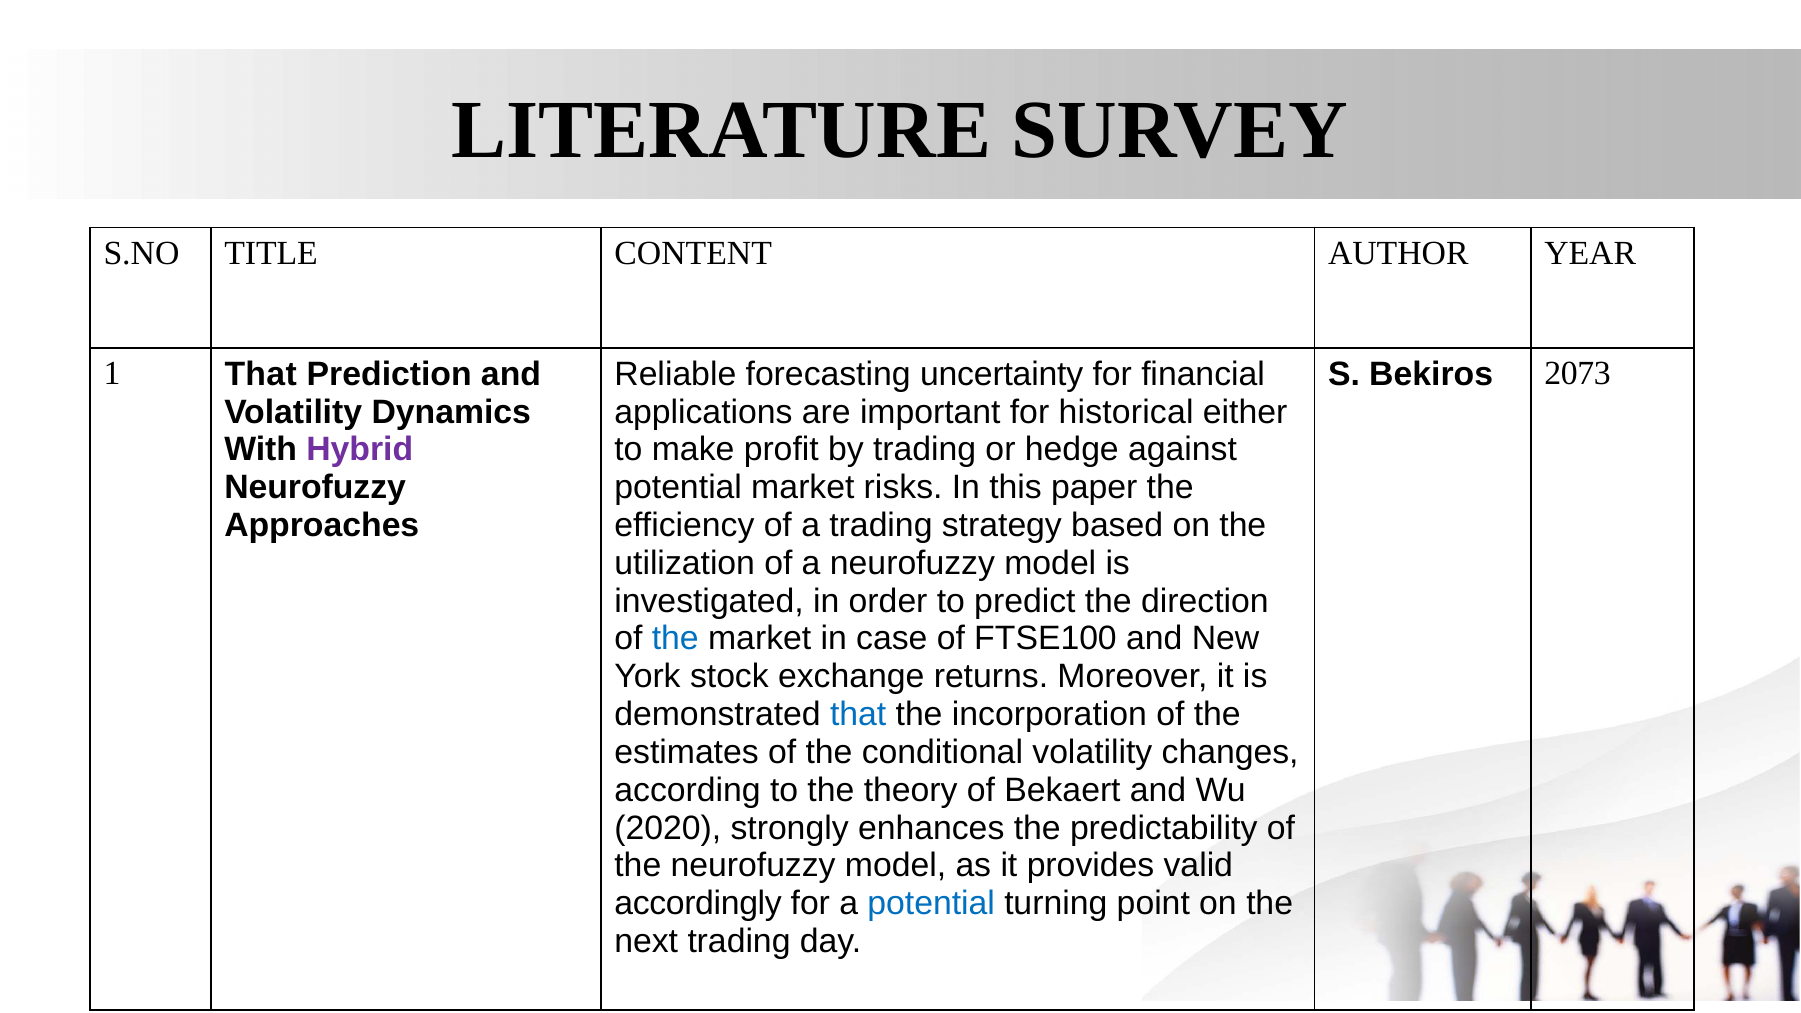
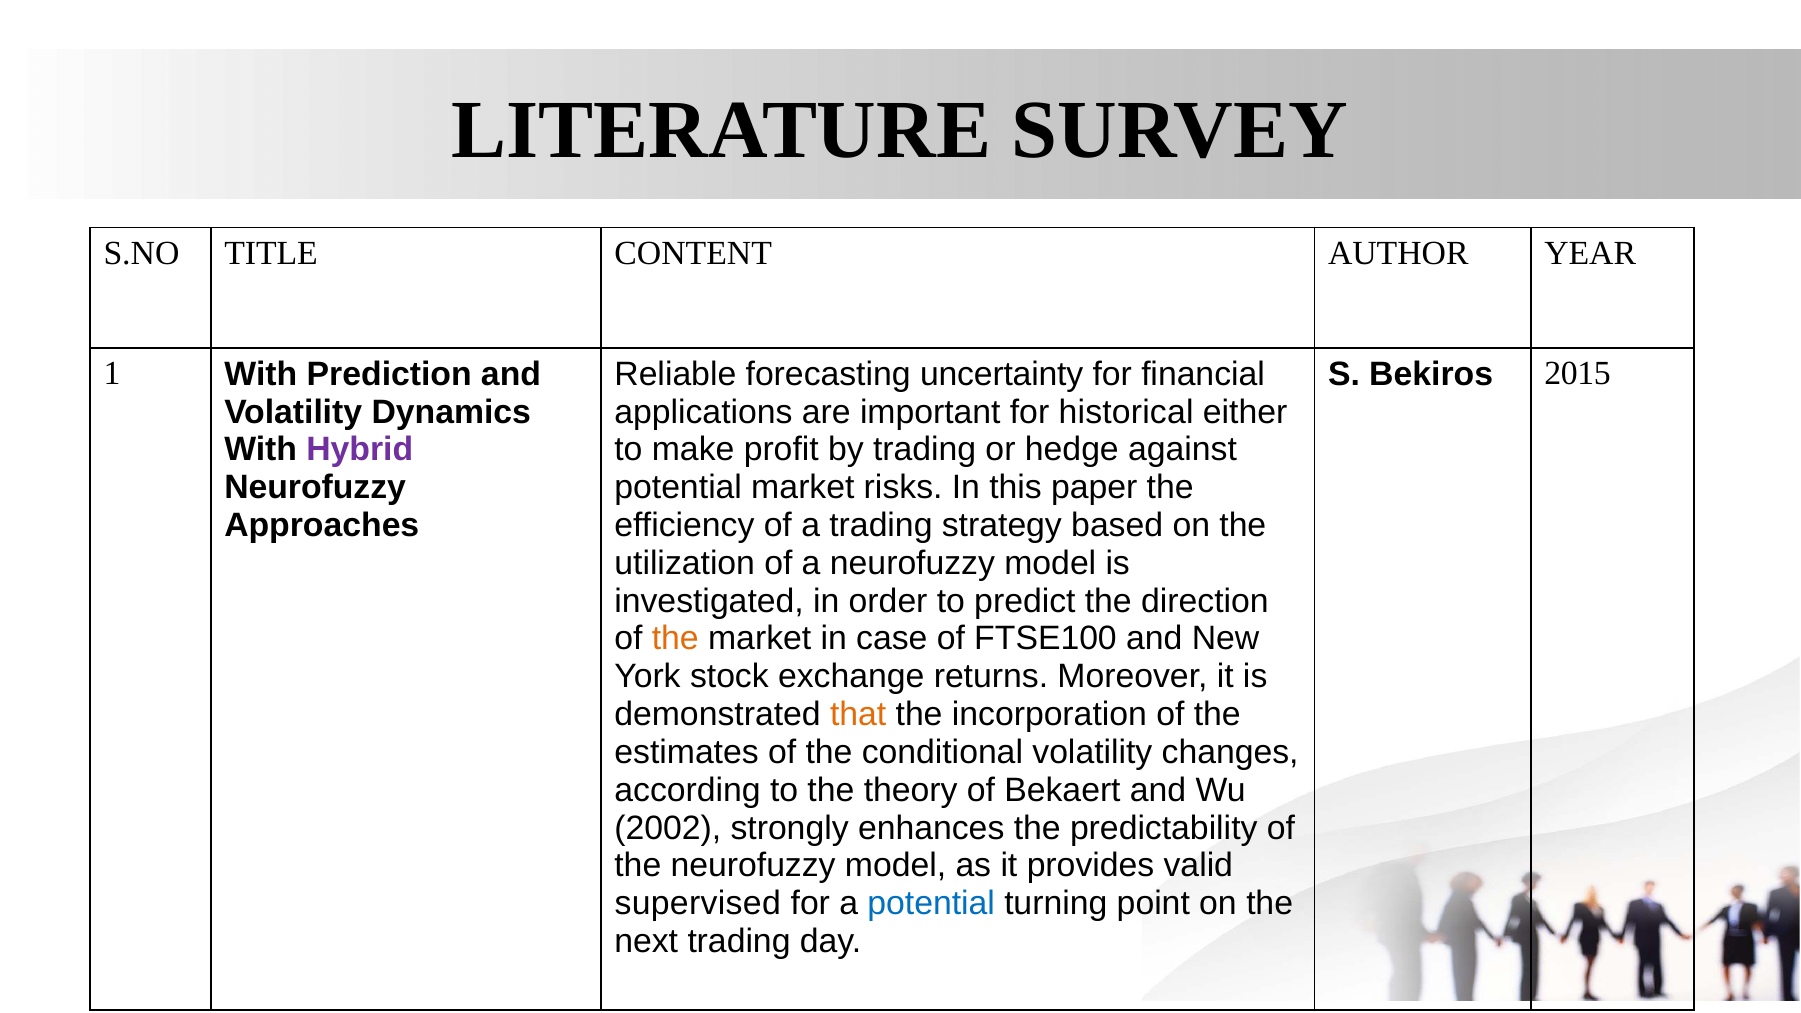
1 That: That -> With
2073: 2073 -> 2015
the at (675, 639) colour: blue -> orange
that at (858, 714) colour: blue -> orange
2020: 2020 -> 2002
accordingly: accordingly -> supervised
